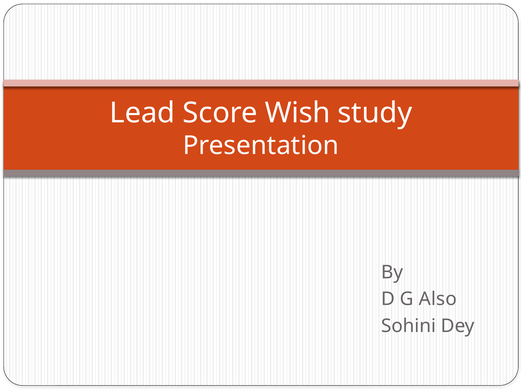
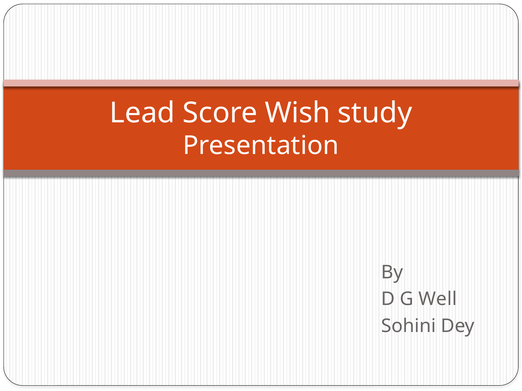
Also: Also -> Well
